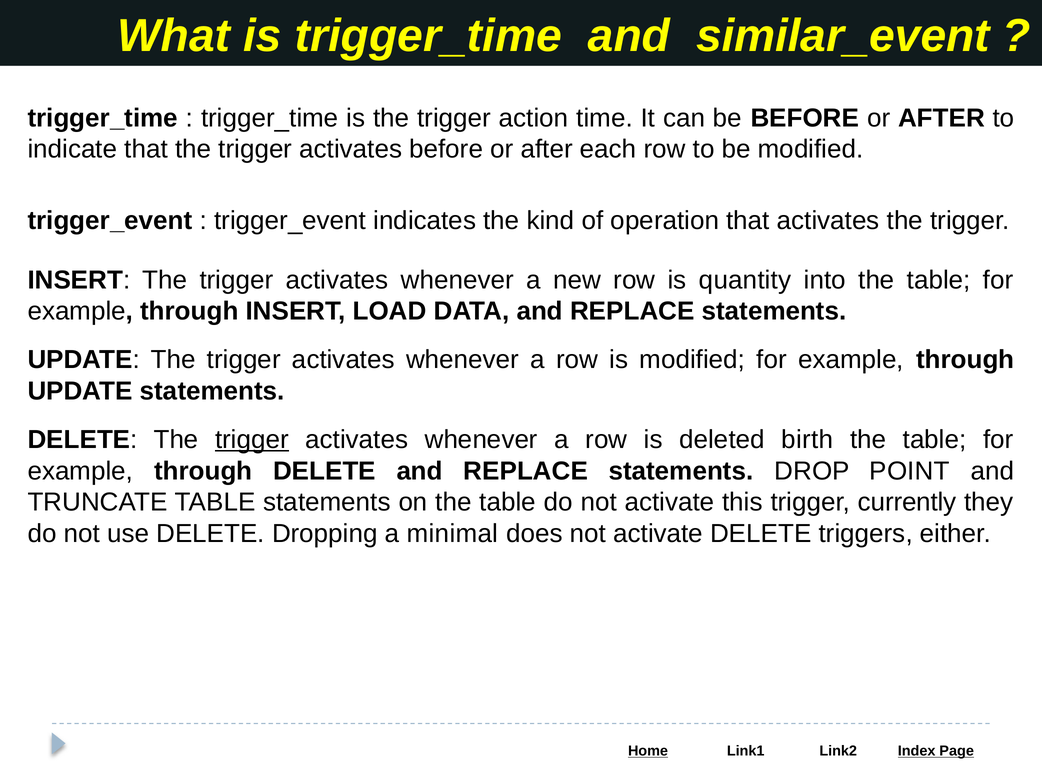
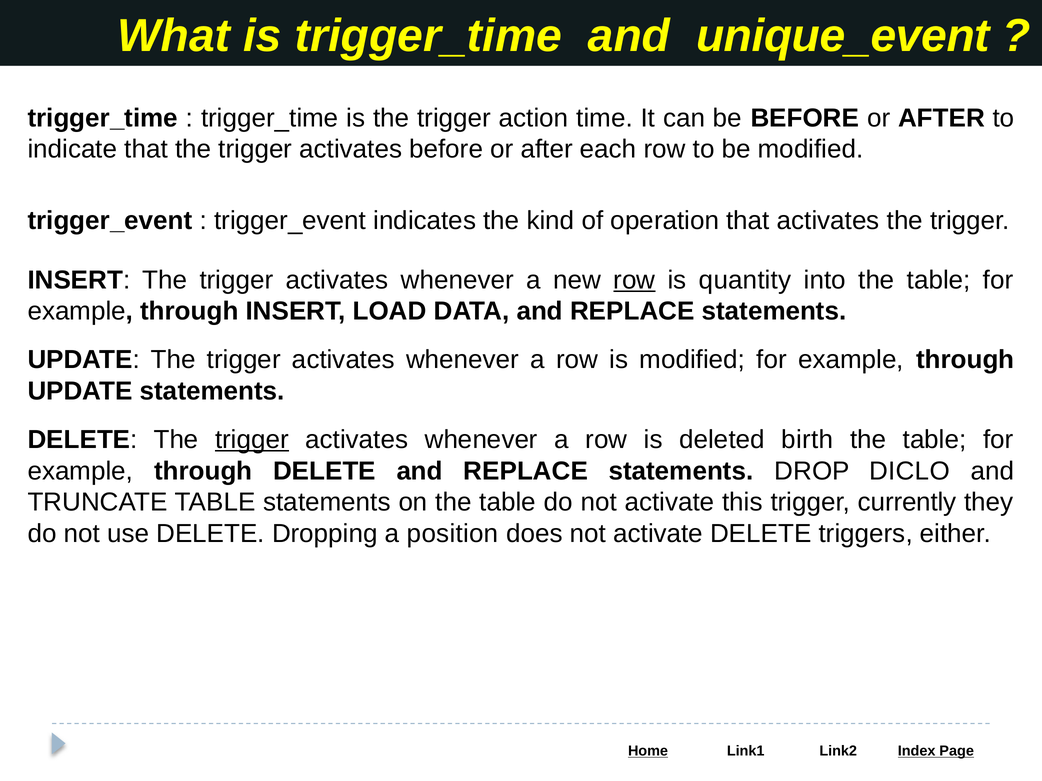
similar_event: similar_event -> unique_event
row at (634, 280) underline: none -> present
POINT: POINT -> DICLO
minimal: minimal -> position
